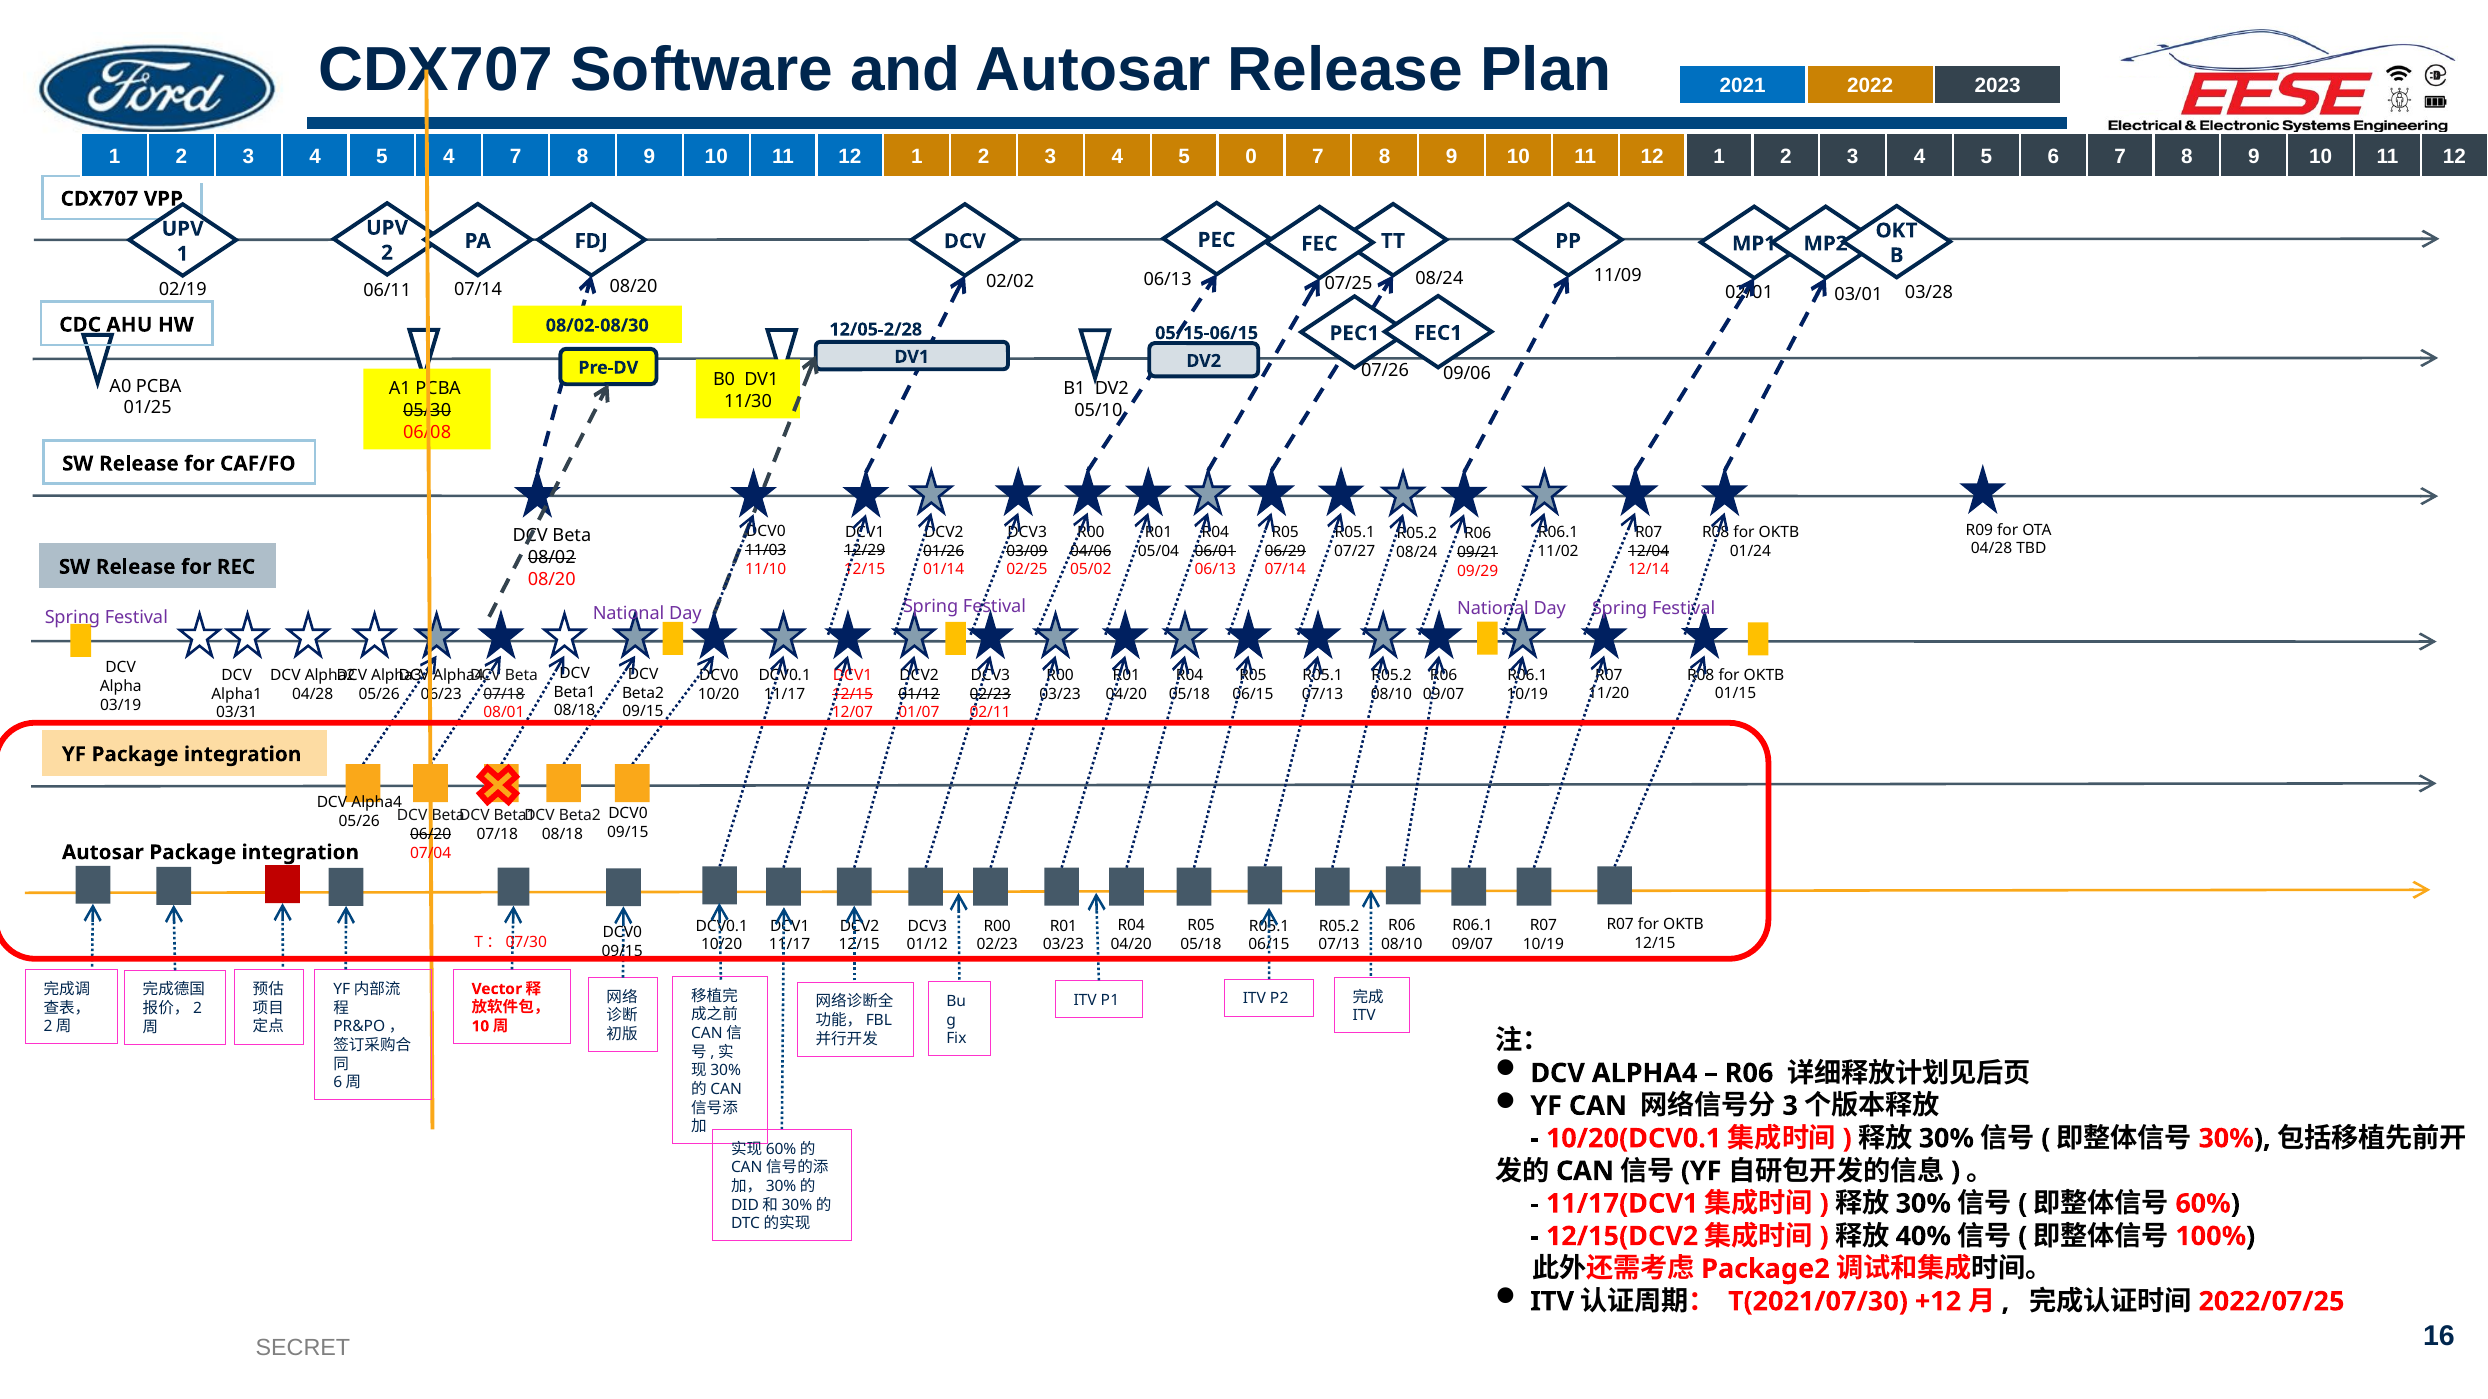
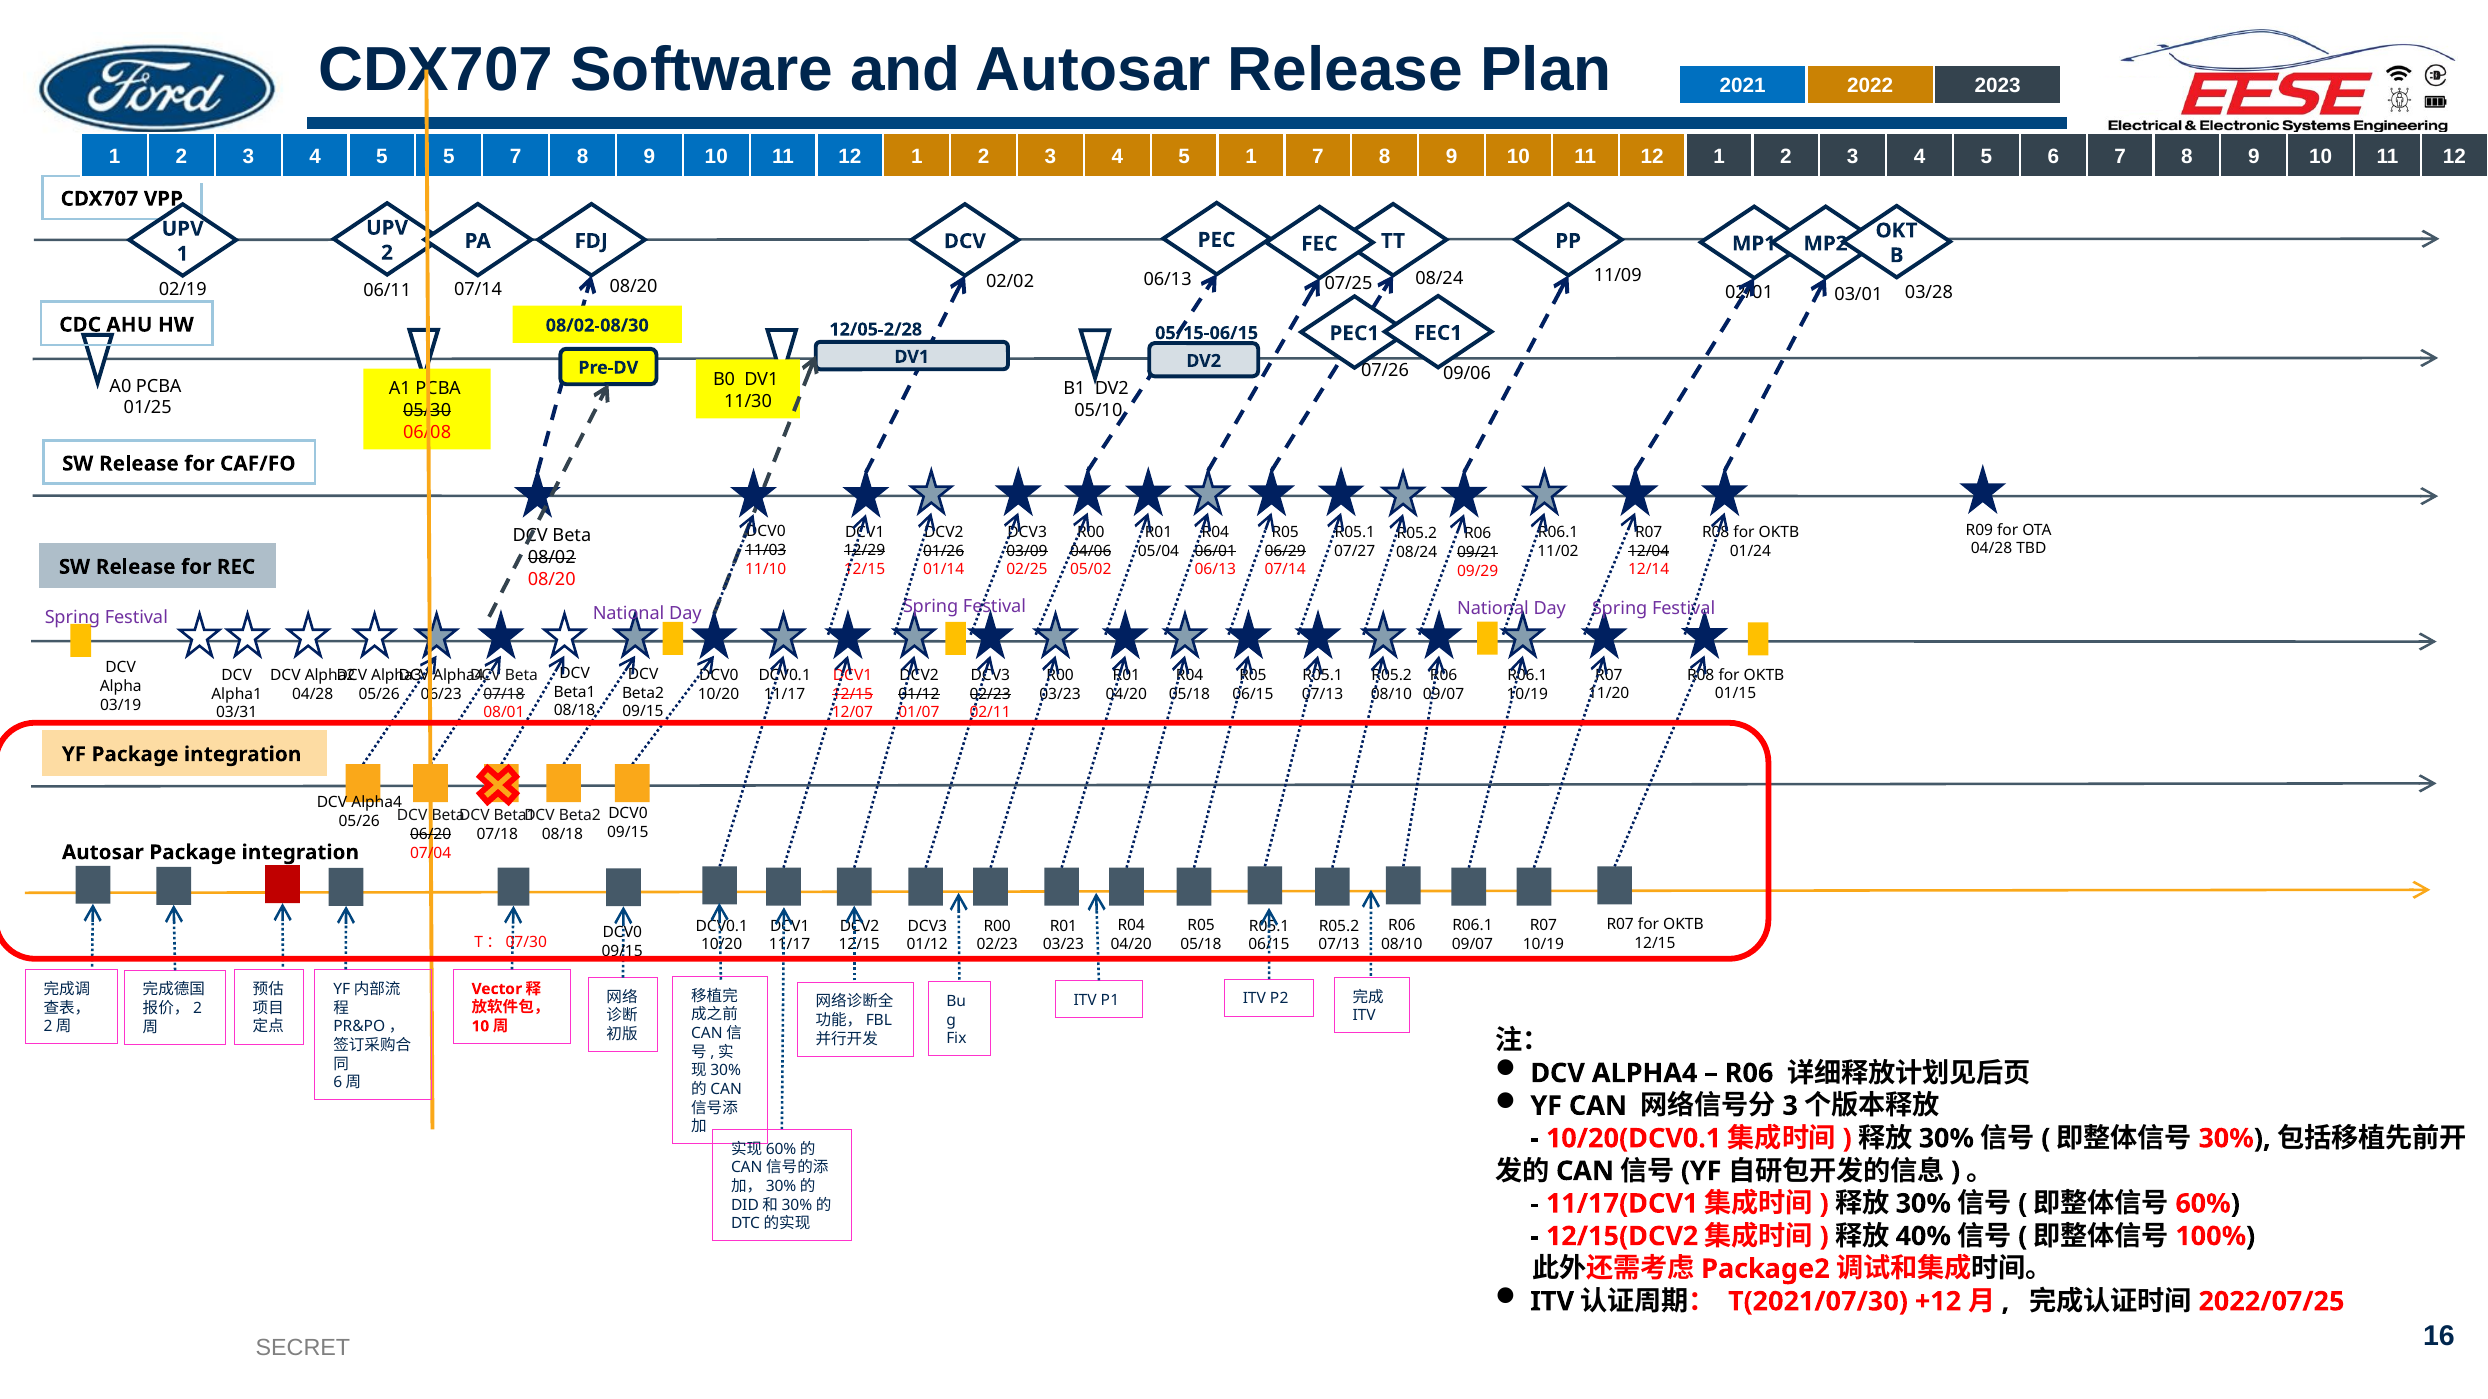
5 4: 4 -> 5
5 0: 0 -> 1
